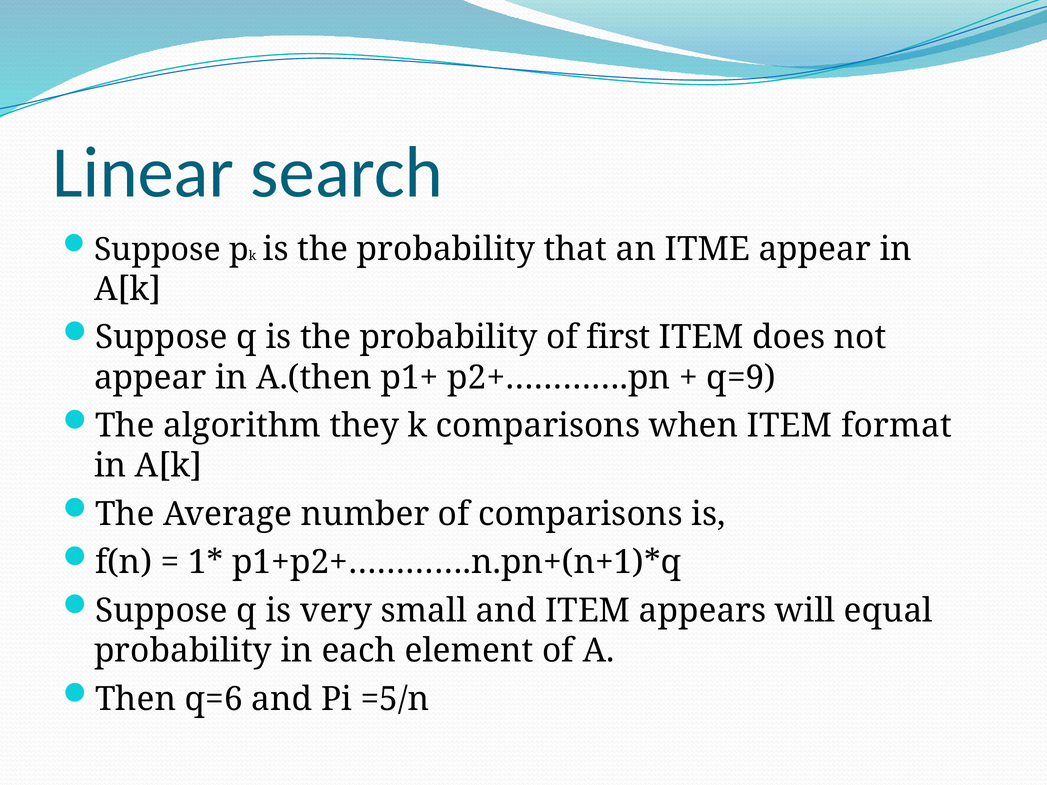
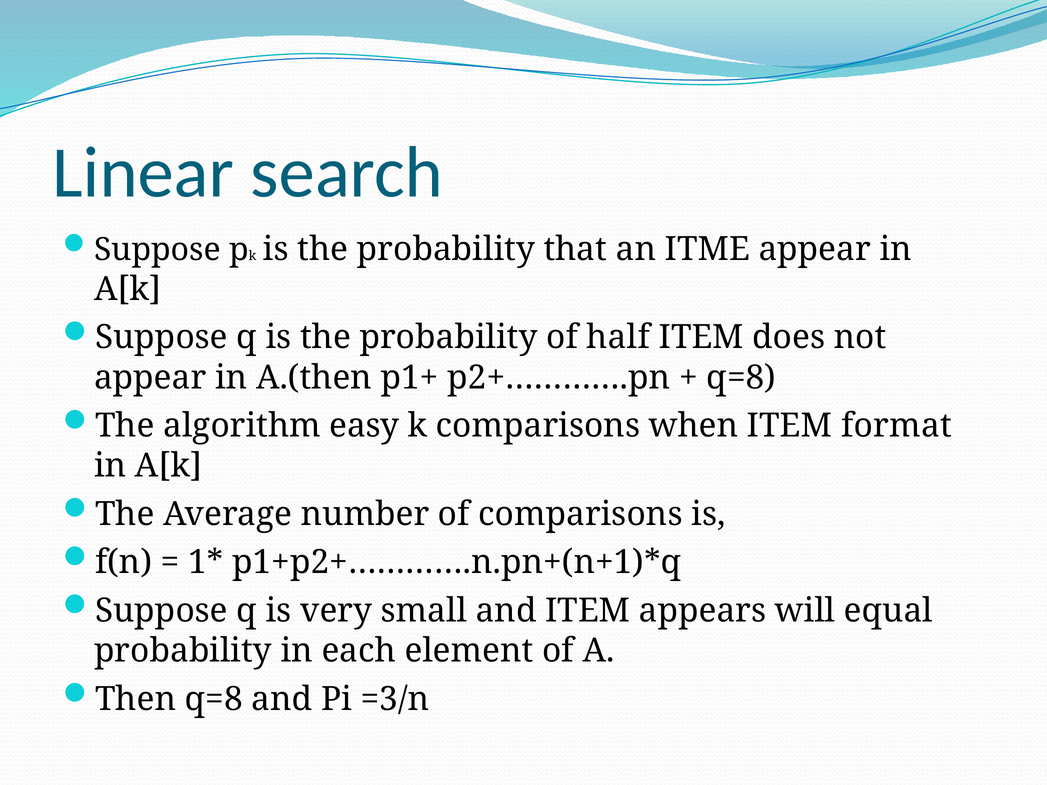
first: first -> half
q=9 at (741, 378): q=9 -> q=8
they: they -> easy
Then q=6: q=6 -> q=8
=5/n: =5/n -> =3/n
